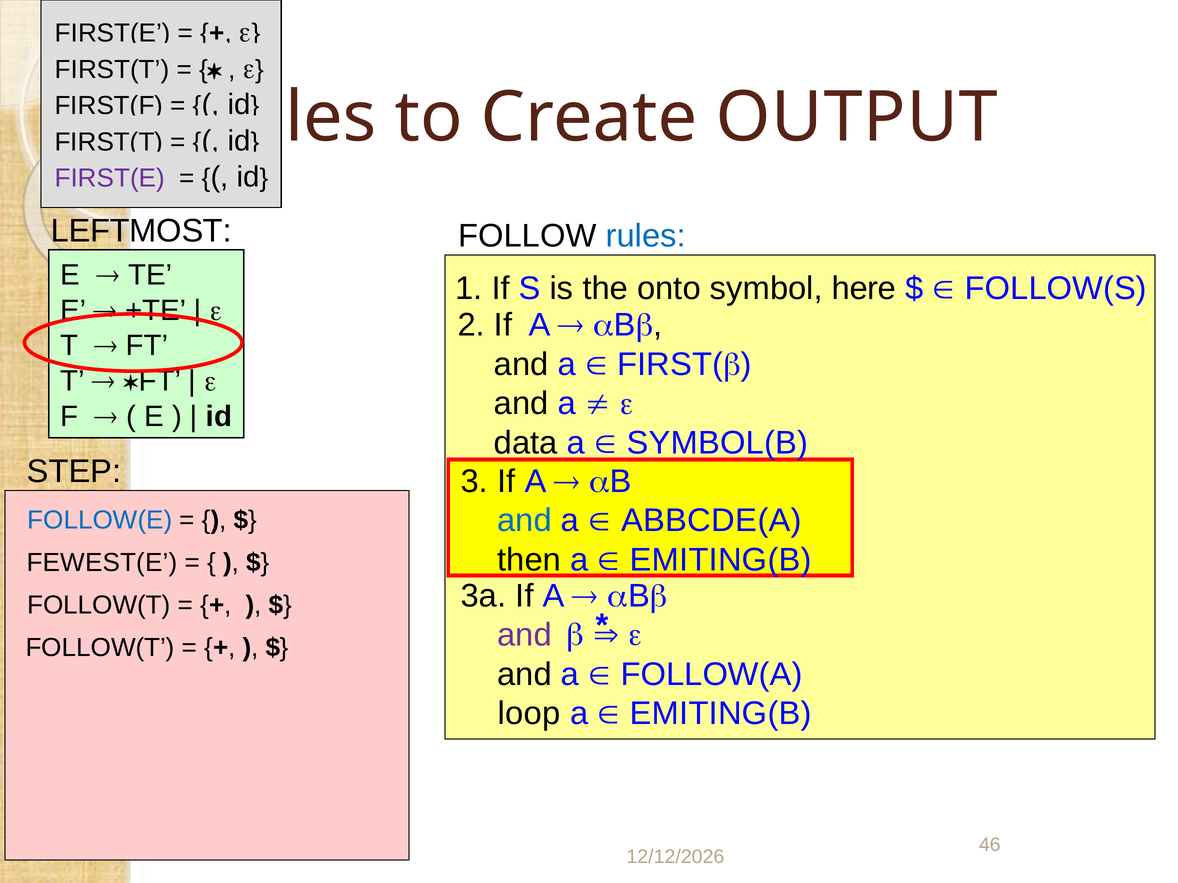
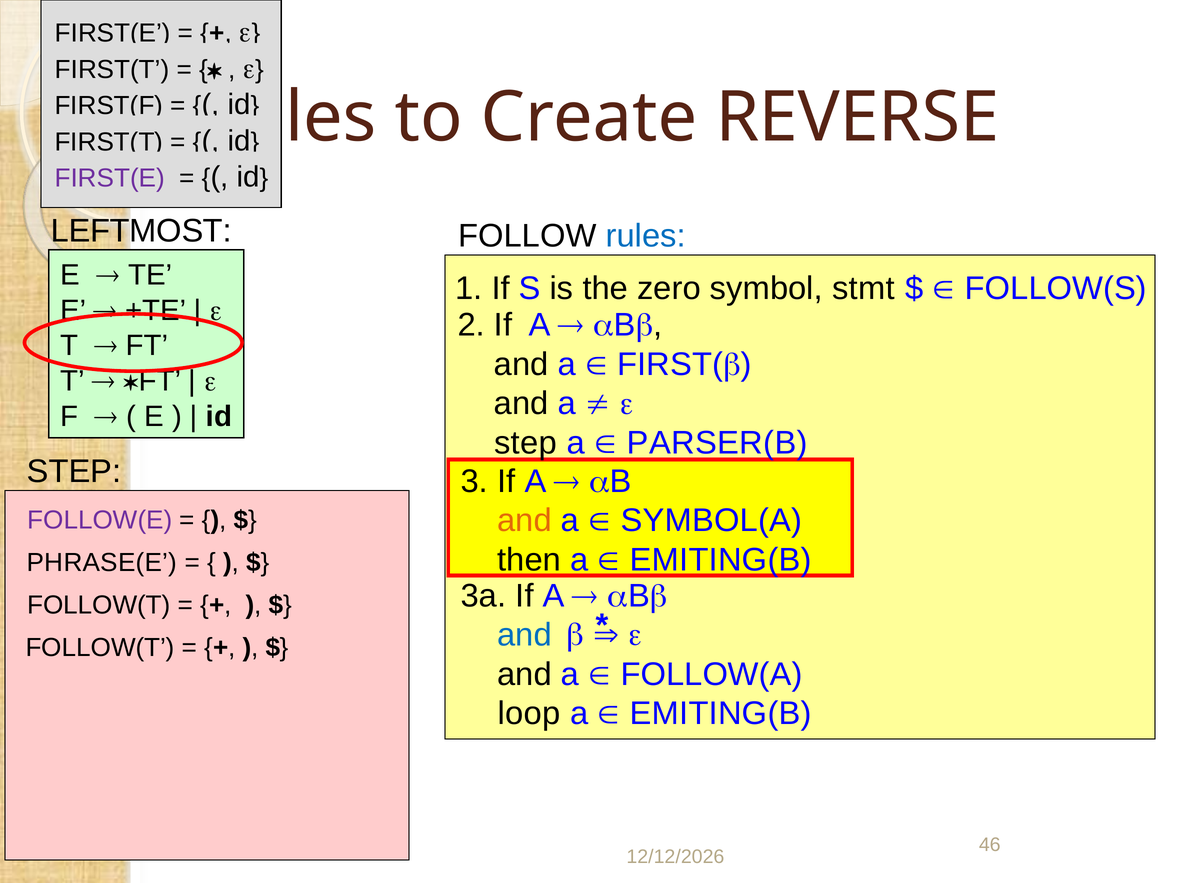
OUTPUT: OUTPUT -> REVERSE
onto: onto -> zero
here: here -> stmt
data at (526, 443): data -> step
SYMBOL(B: SYMBOL(B -> PARSER(B
and at (525, 521) colour: blue -> orange
ABBCDE(A: ABBCDE(A -> SYMBOL(A
FOLLOW(E colour: blue -> purple
FEWEST(E: FEWEST(E -> PHRASE(E
and at (525, 635) colour: purple -> blue
